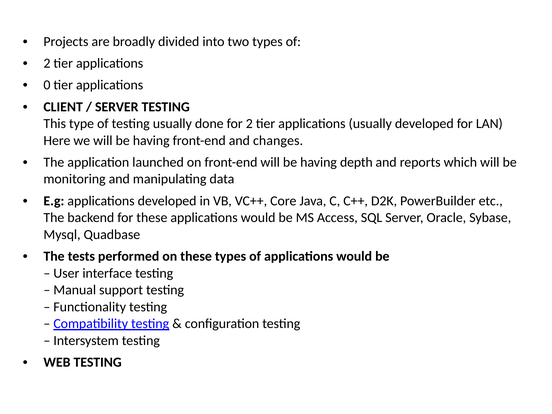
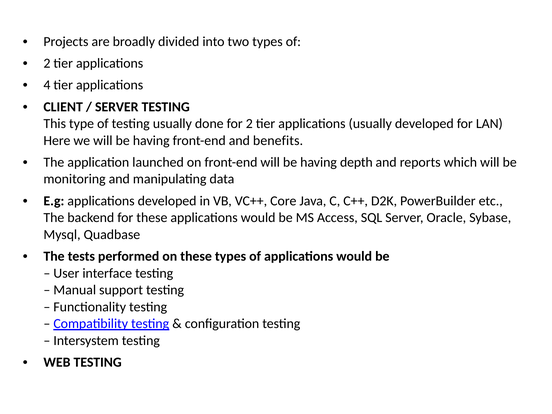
0: 0 -> 4
changes: changes -> benefits
